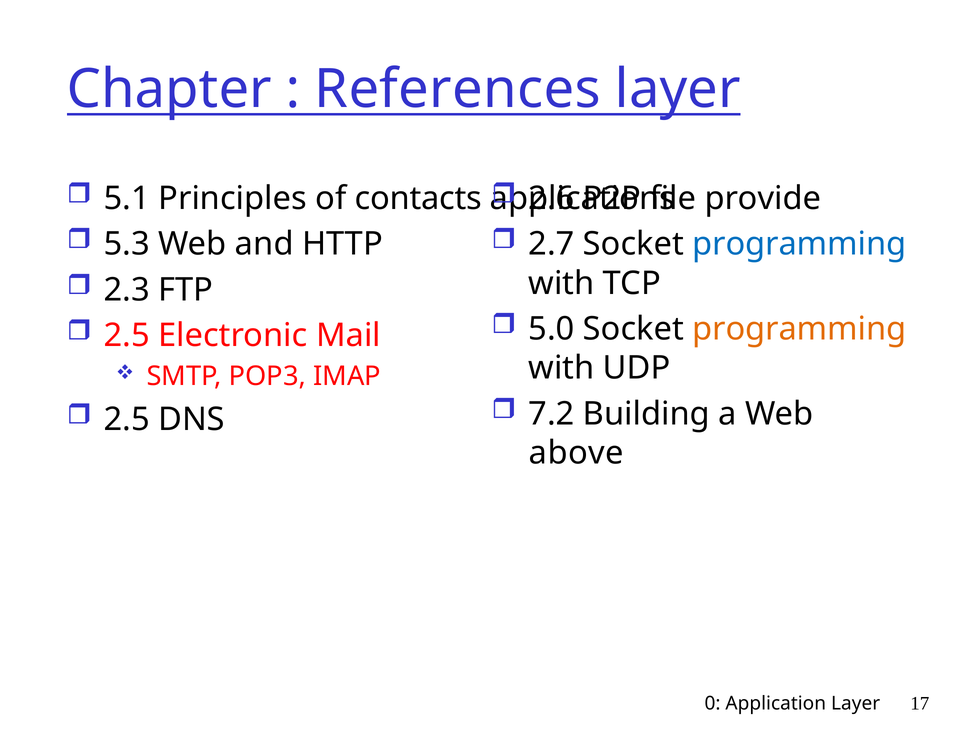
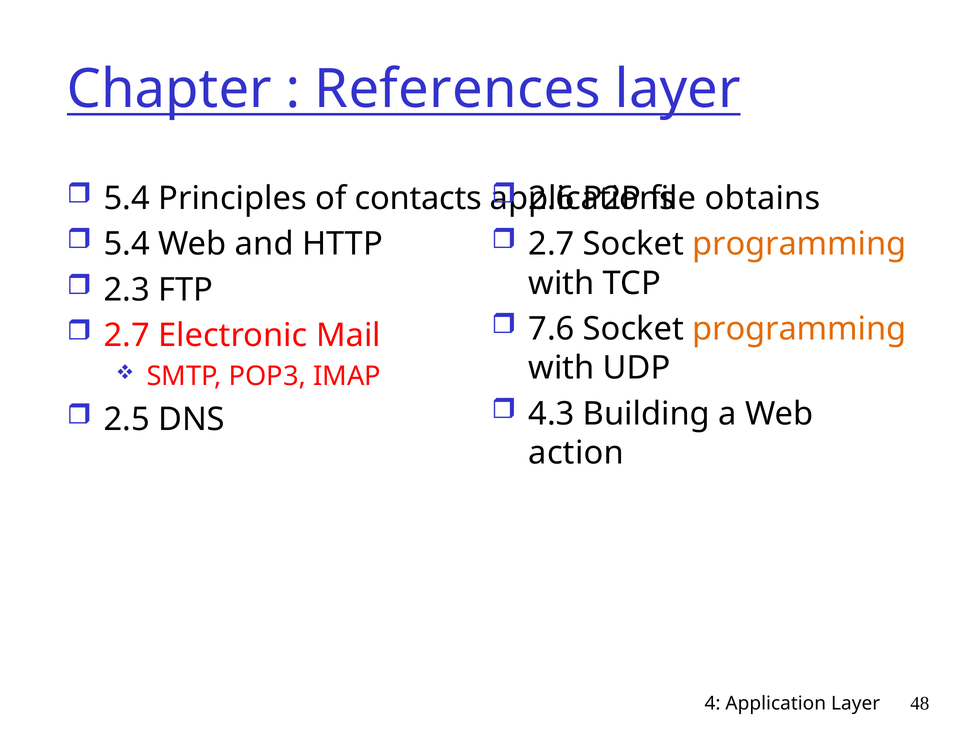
5.1 at (127, 198): 5.1 -> 5.4
provide: provide -> obtains
5.3 at (127, 244): 5.3 -> 5.4
programming at (799, 244) colour: blue -> orange
5.0: 5.0 -> 7.6
2.5 at (127, 335): 2.5 -> 2.7
7.2: 7.2 -> 4.3
above: above -> action
0: 0 -> 4
17: 17 -> 48
